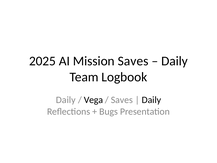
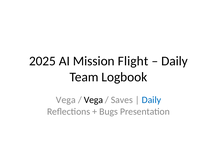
Mission Saves: Saves -> Flight
Daily at (66, 100): Daily -> Vega
Daily at (151, 100) colour: black -> blue
